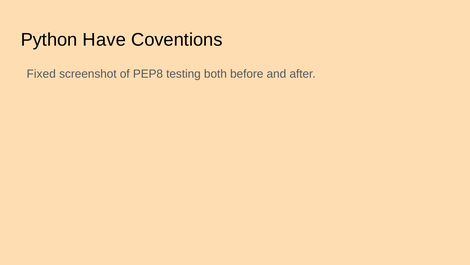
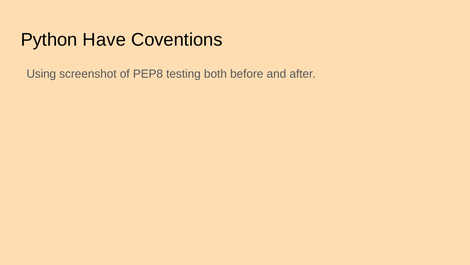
Fixed: Fixed -> Using
